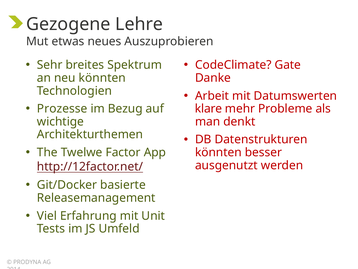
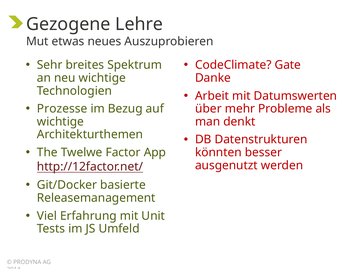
neu könnten: könnten -> wichtige
klare: klare -> über
